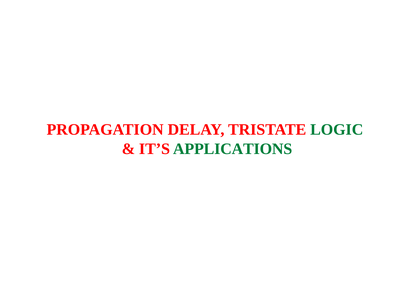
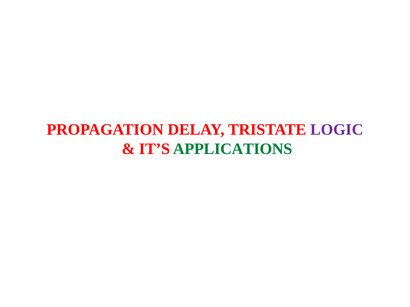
LOGIC colour: green -> purple
